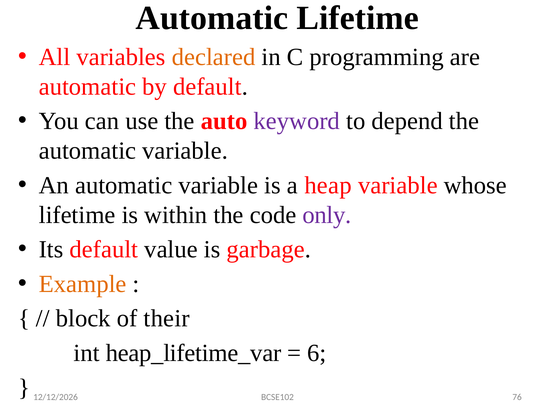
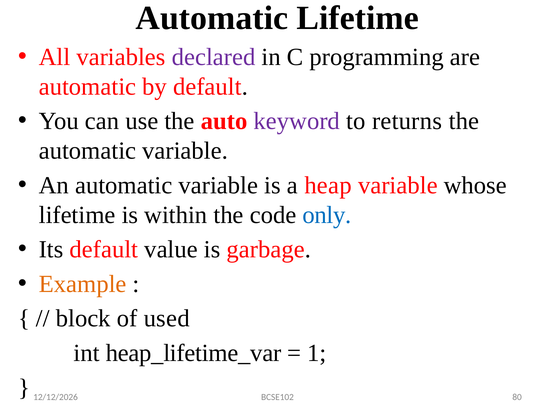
declared colour: orange -> purple
depend: depend -> returns
only colour: purple -> blue
their: their -> used
6: 6 -> 1
76: 76 -> 80
